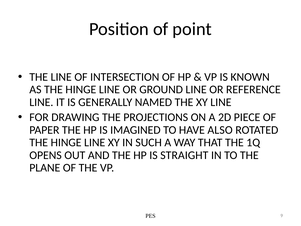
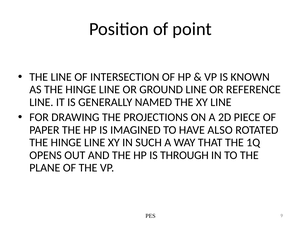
STRAIGHT: STRAIGHT -> THROUGH
